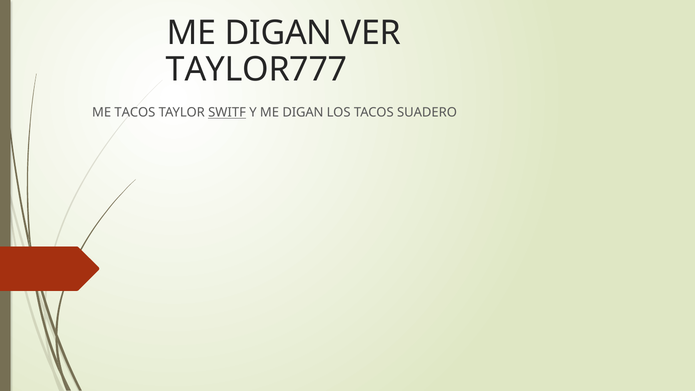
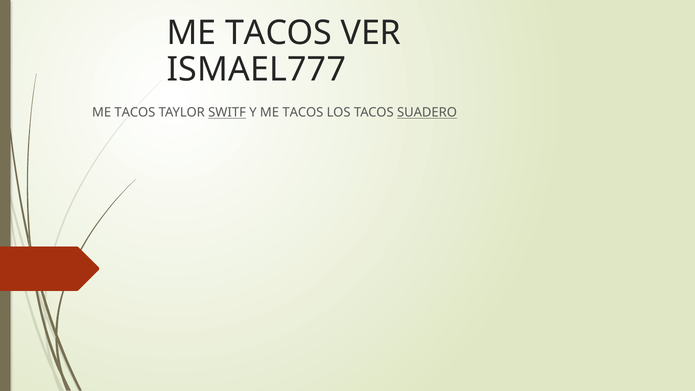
DIGAN at (279, 33): DIGAN -> TACOS
TAYLOR777: TAYLOR777 -> ISMAEL777
Y ME DIGAN: DIGAN -> TACOS
SUADERO underline: none -> present
